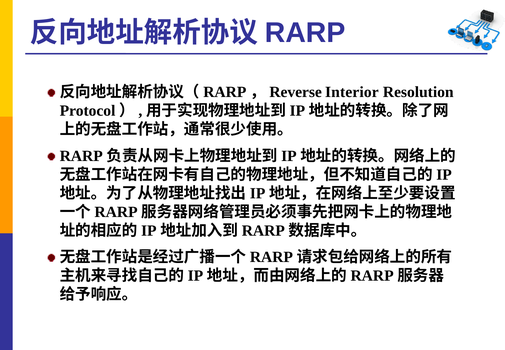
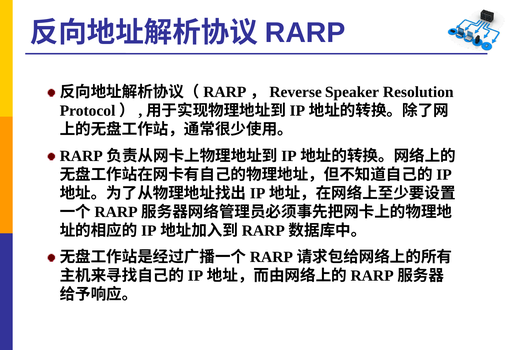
Interior: Interior -> Speaker
